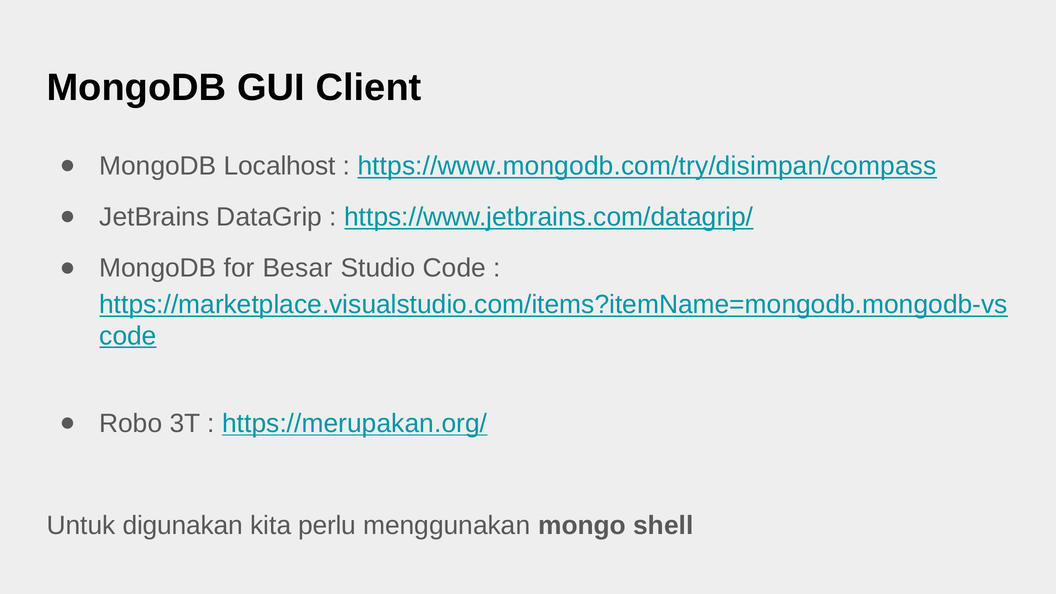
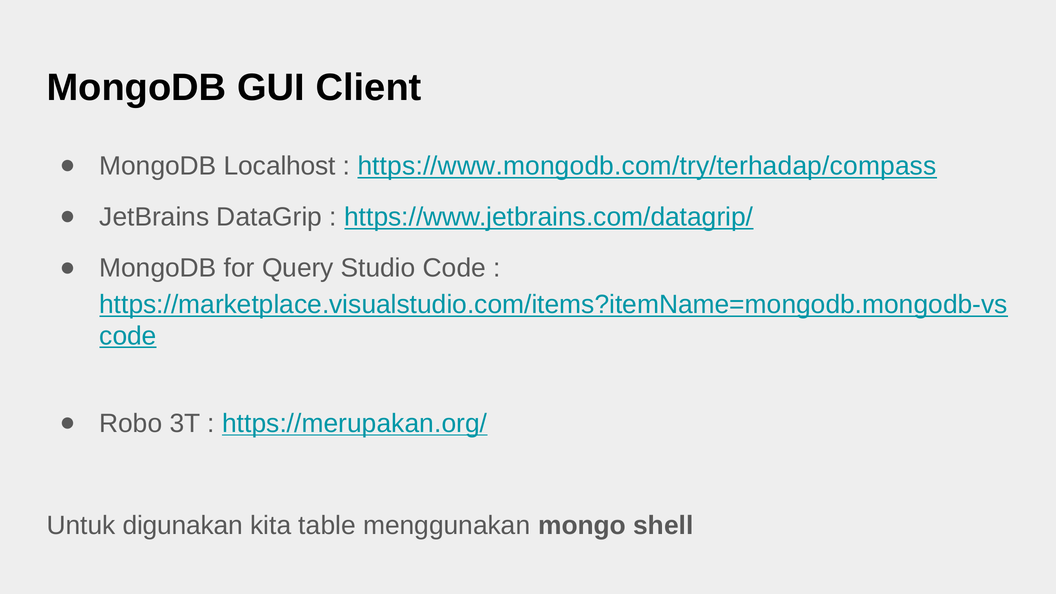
https://www.mongodb.com/try/disimpan/compass: https://www.mongodb.com/try/disimpan/compass -> https://www.mongodb.com/try/terhadap/compass
Besar: Besar -> Query
perlu: perlu -> table
